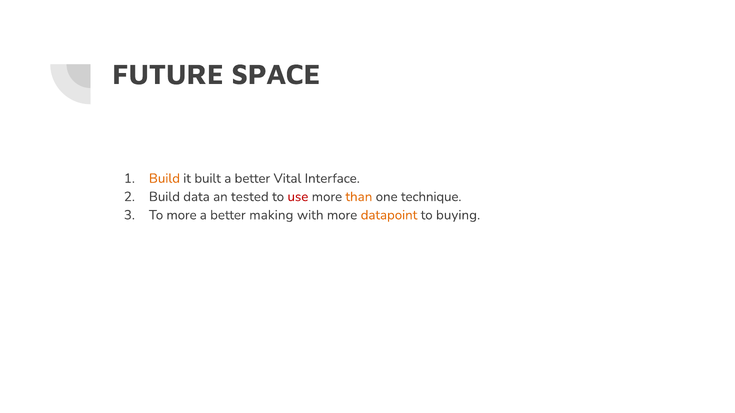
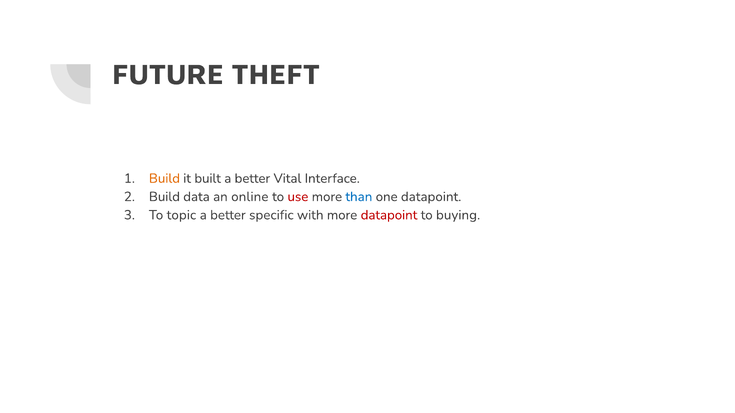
SPACE: SPACE -> THEFT
tested: tested -> online
than colour: orange -> blue
one technique: technique -> datapoint
To more: more -> topic
making: making -> specific
datapoint at (389, 215) colour: orange -> red
